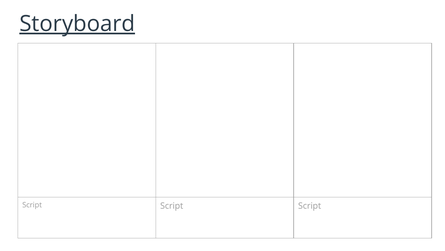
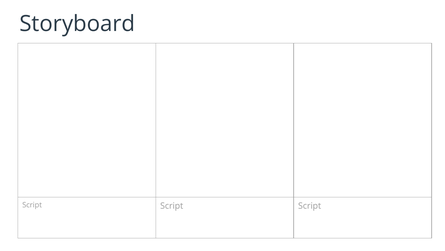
Storyboard underline: present -> none
